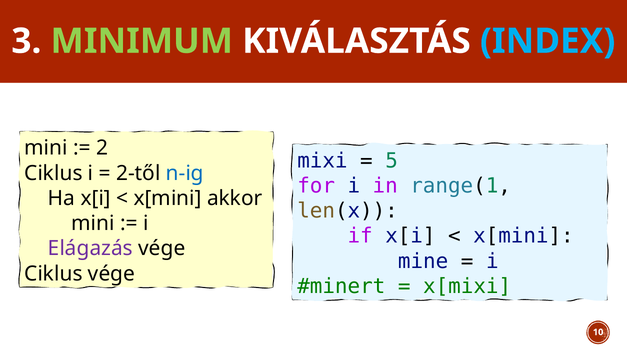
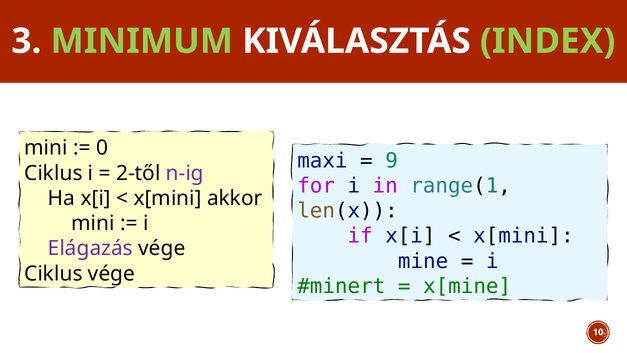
INDEX colour: light blue -> light green
2: 2 -> 0
mixi: mixi -> maxi
5: 5 -> 9
n-ig colour: blue -> purple
x[mixi: x[mixi -> x[mine
